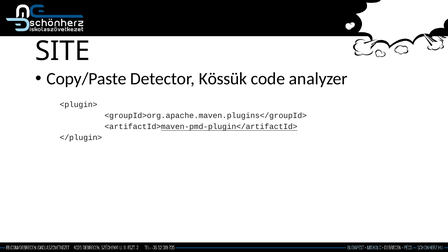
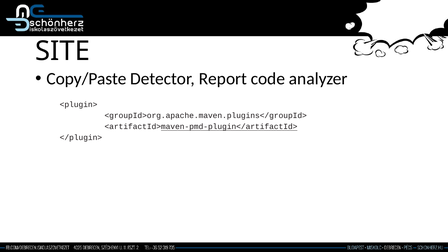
Kössük: Kössük -> Report
